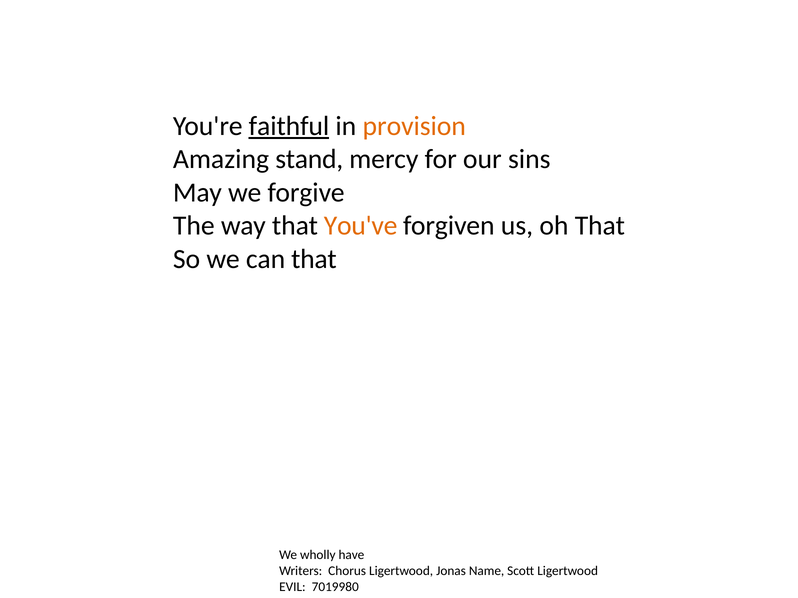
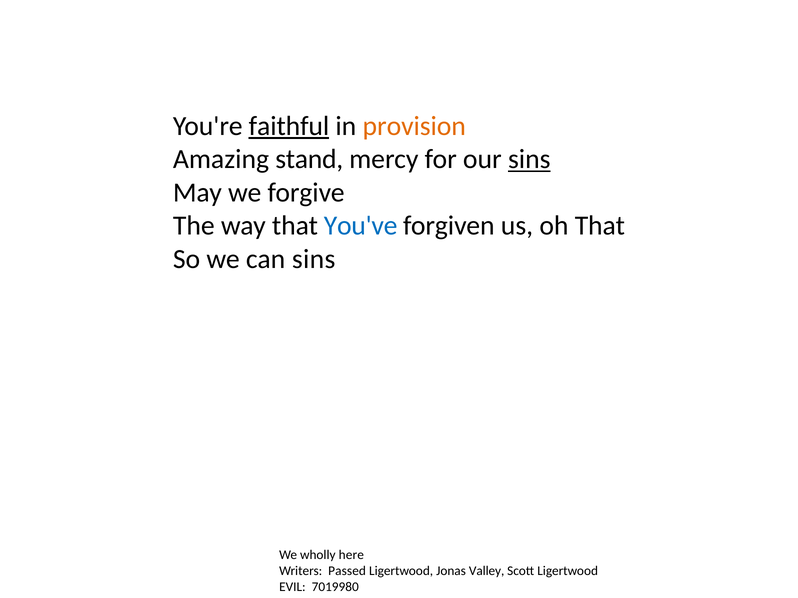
sins at (529, 159) underline: none -> present
You've colour: orange -> blue
can that: that -> sins
have: have -> here
Chorus: Chorus -> Passed
Name: Name -> Valley
